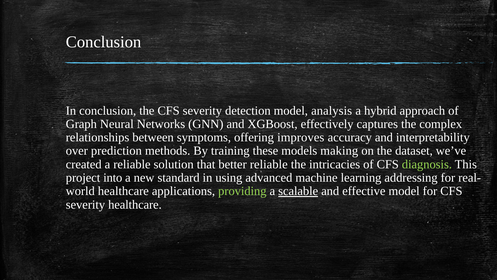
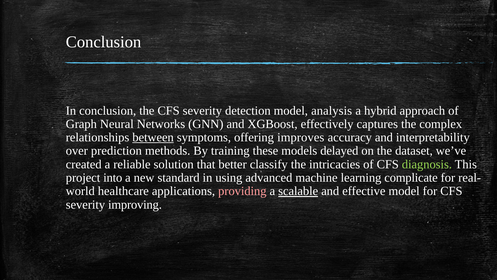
between underline: none -> present
making: making -> delayed
better reliable: reliable -> classify
addressing: addressing -> complicate
providing colour: light green -> pink
severity healthcare: healthcare -> improving
